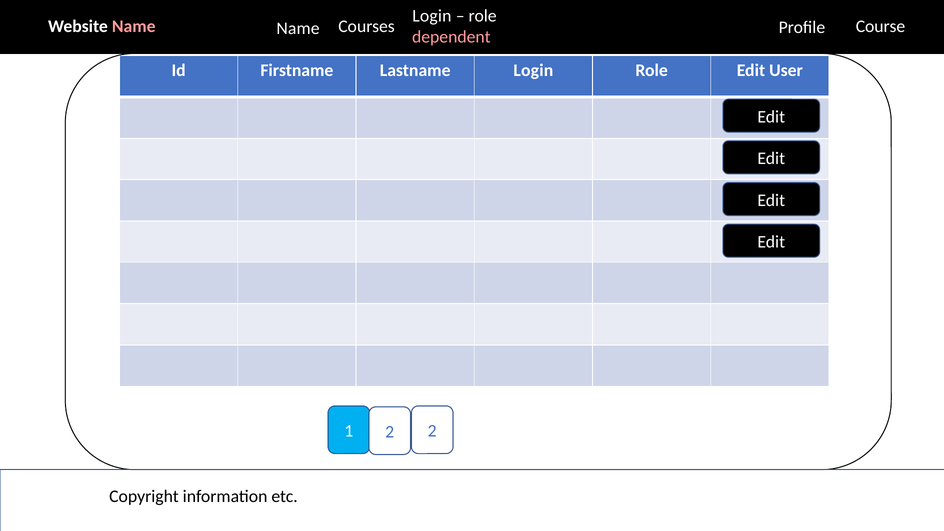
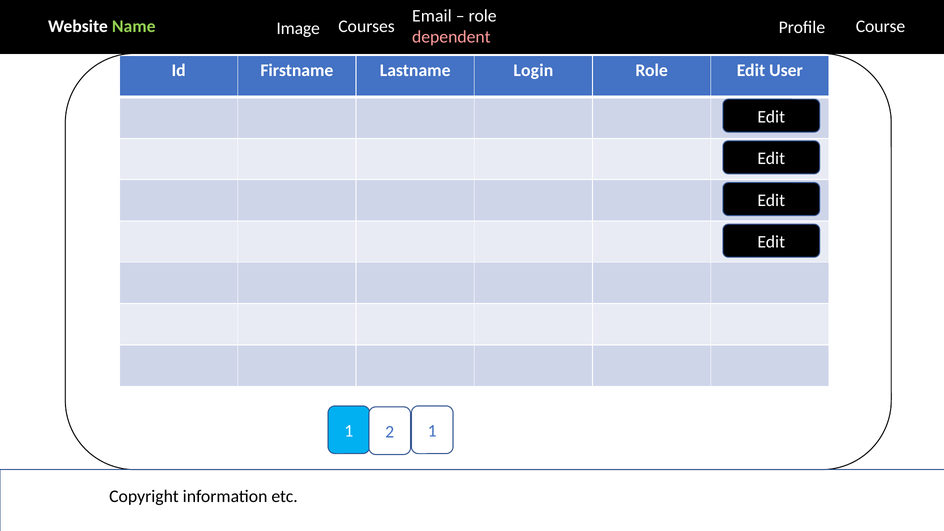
Login at (432, 16): Login -> Email
Name at (134, 27) colour: pink -> light green
Name at (298, 28): Name -> Image
2 2: 2 -> 1
